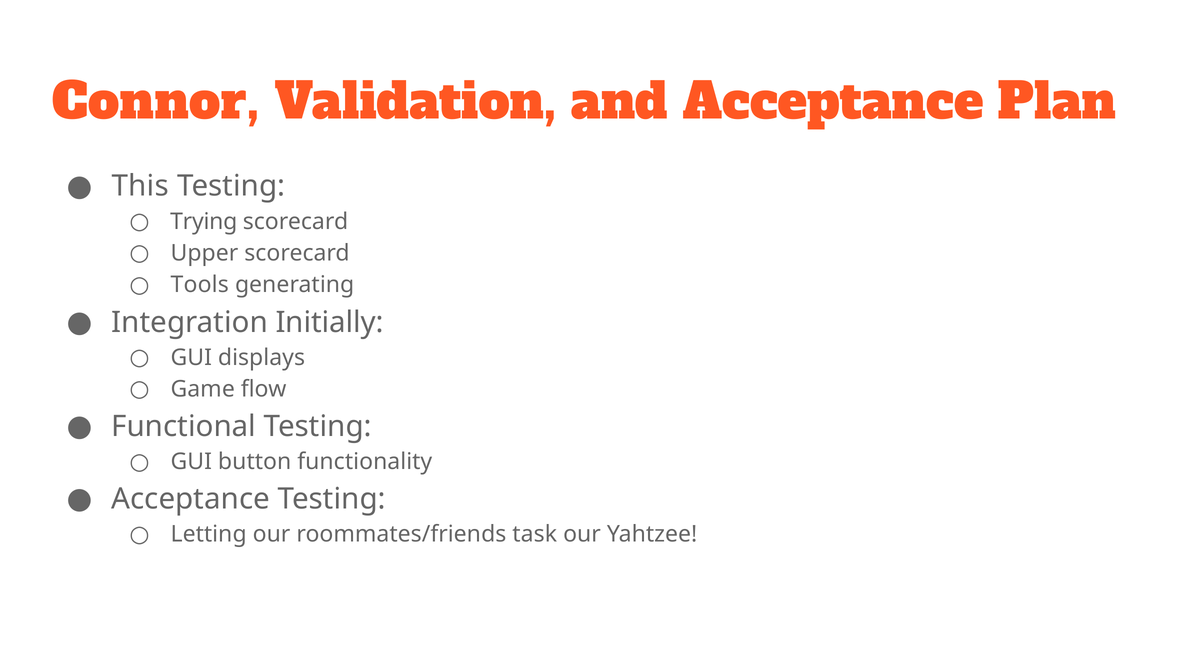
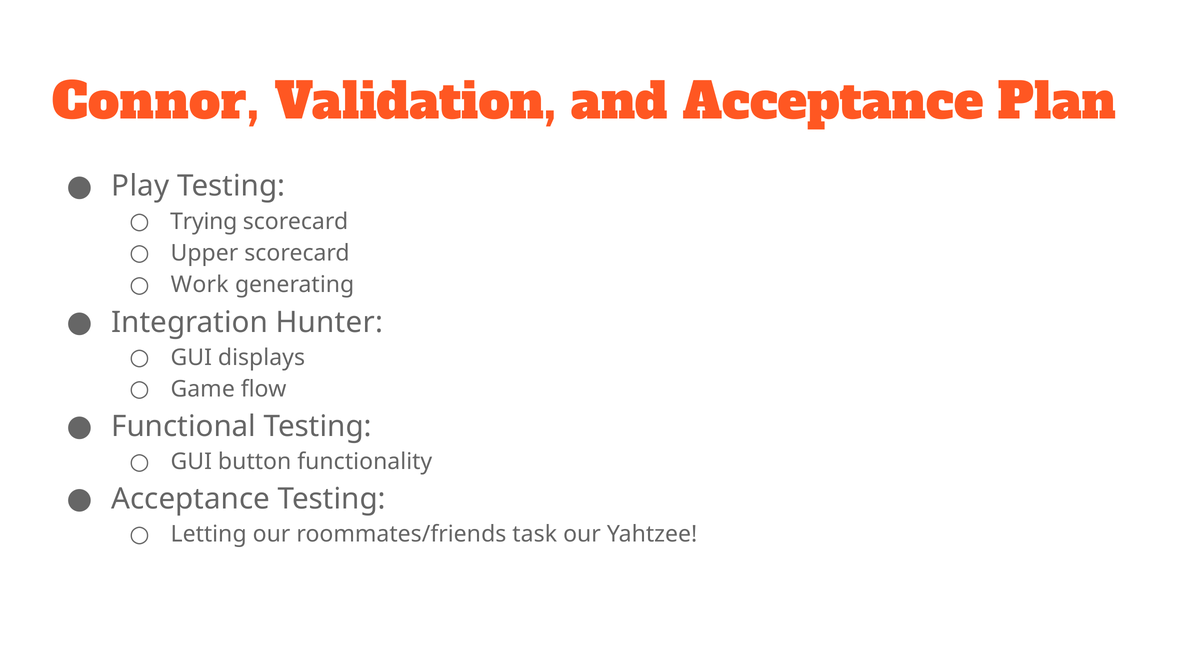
This: This -> Play
Tools: Tools -> Work
Initially: Initially -> Hunter
